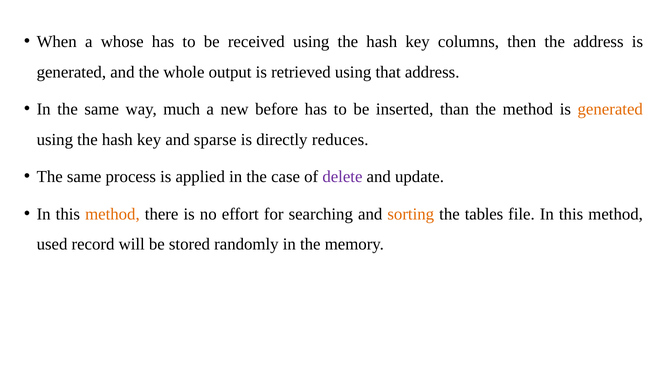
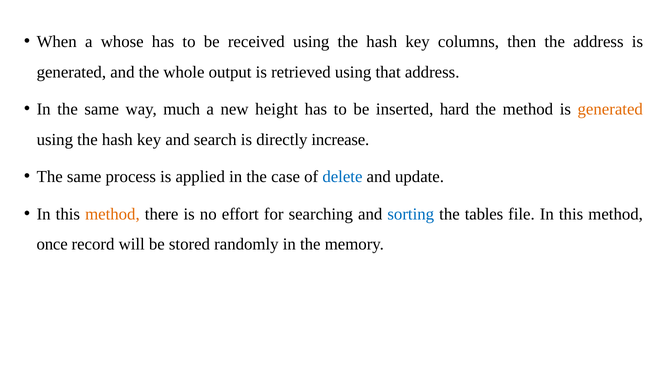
before: before -> height
than: than -> hard
sparse: sparse -> search
reduces: reduces -> increase
delete colour: purple -> blue
sorting colour: orange -> blue
used: used -> once
